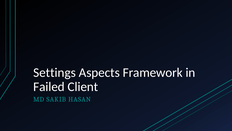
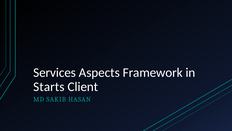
Settings: Settings -> Services
Failed: Failed -> Starts
